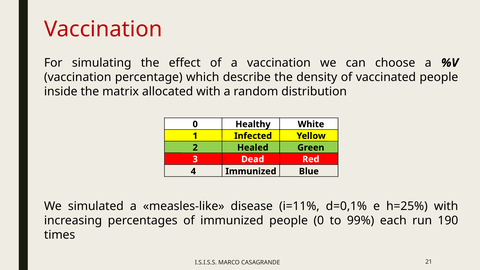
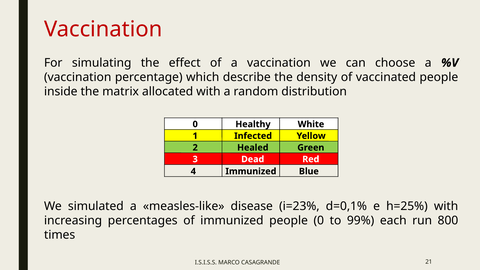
i=11%: i=11% -> i=23%
190: 190 -> 800
